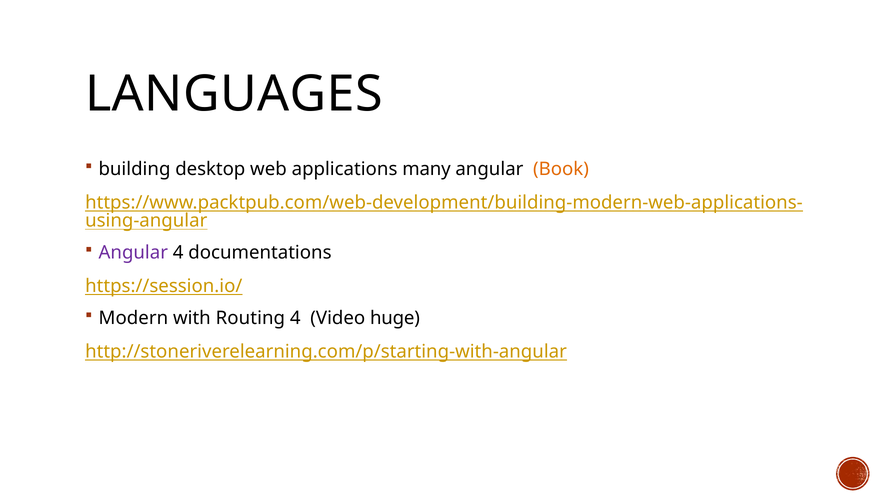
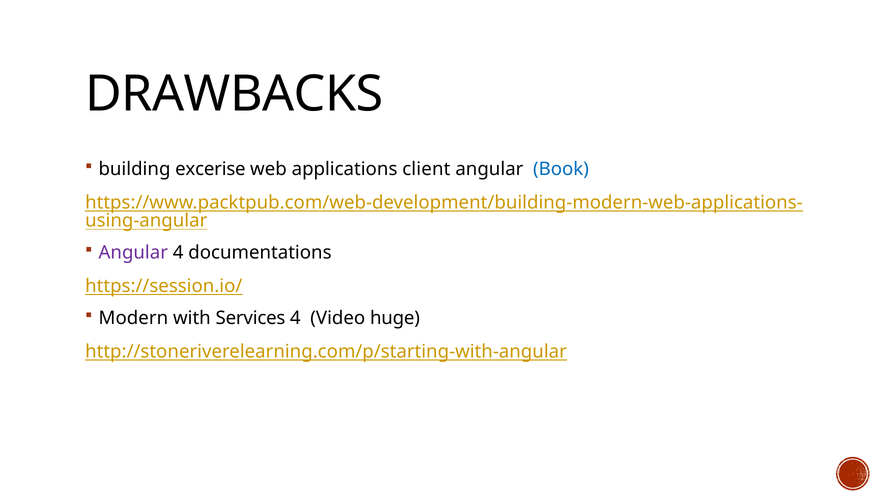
LANGUAGES: LANGUAGES -> DRAWBACKS
desktop: desktop -> excerise
many: many -> client
Book colour: orange -> blue
Routing: Routing -> Services
